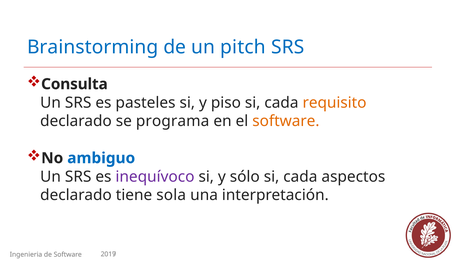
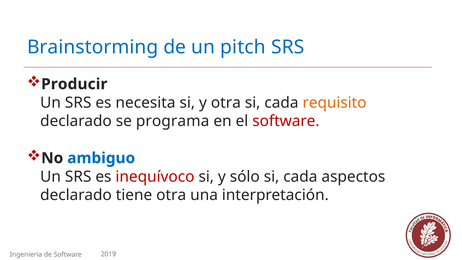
Consulta: Consulta -> Producir
pasteles: pasteles -> necesita
y piso: piso -> otra
software at (286, 121) colour: orange -> red
inequívoco colour: purple -> red
tiene sola: sola -> otra
